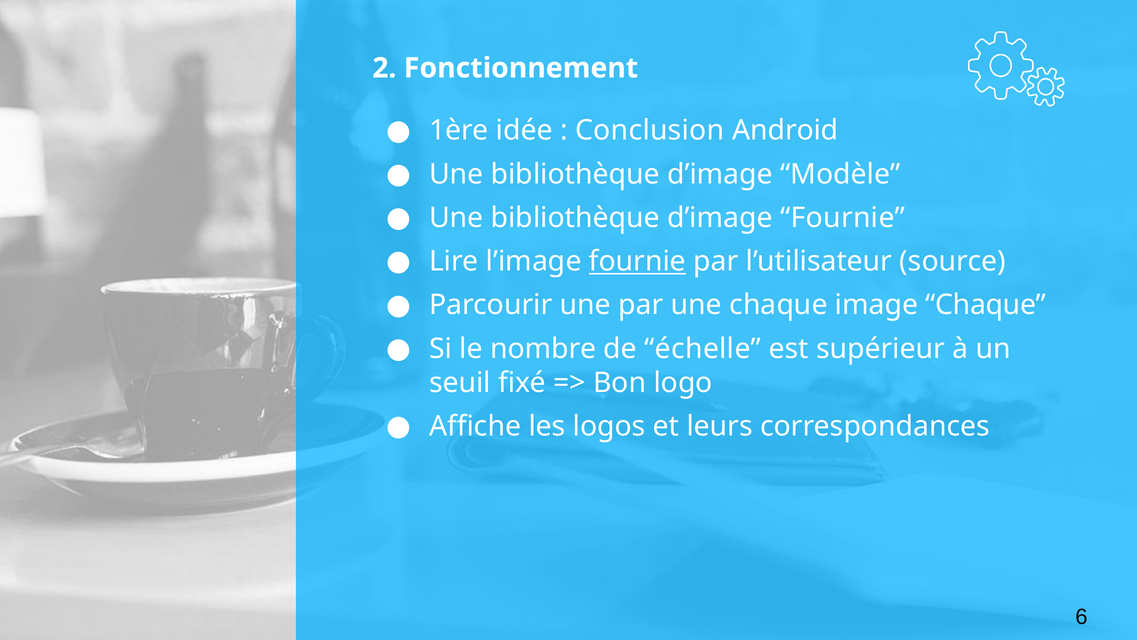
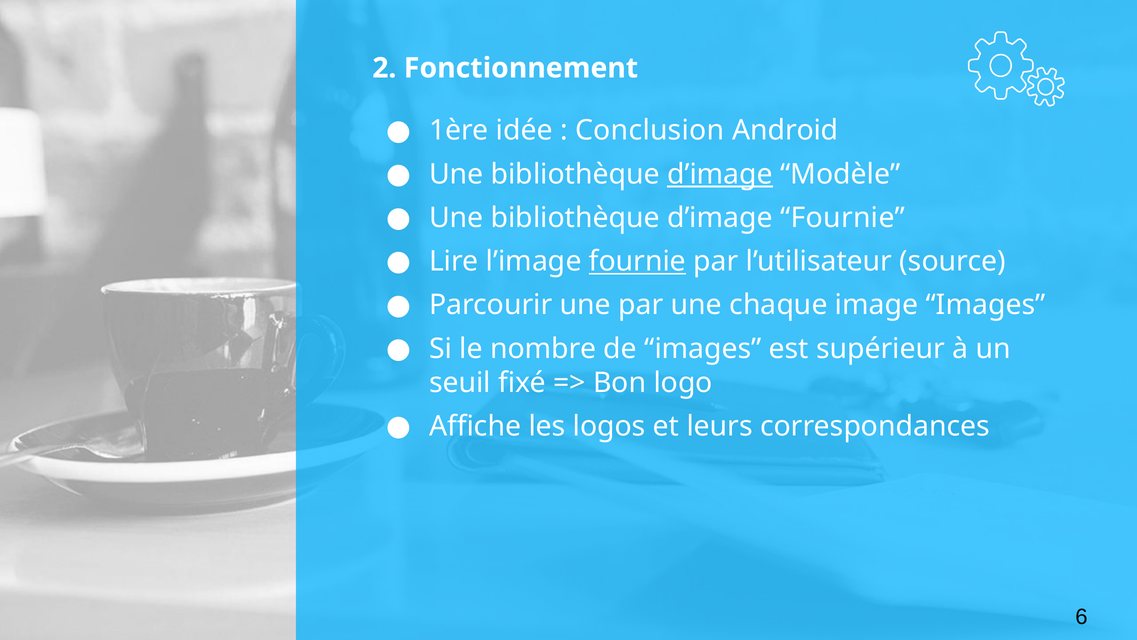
d’image at (720, 174) underline: none -> present
image Chaque: Chaque -> Images
de échelle: échelle -> images
